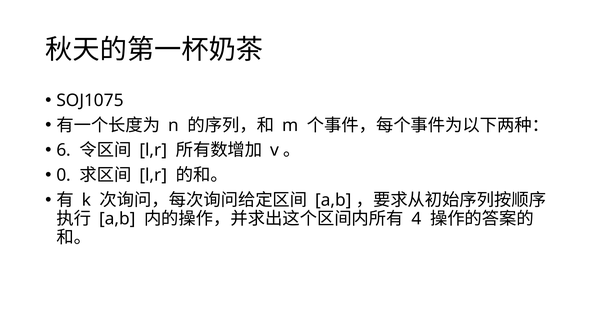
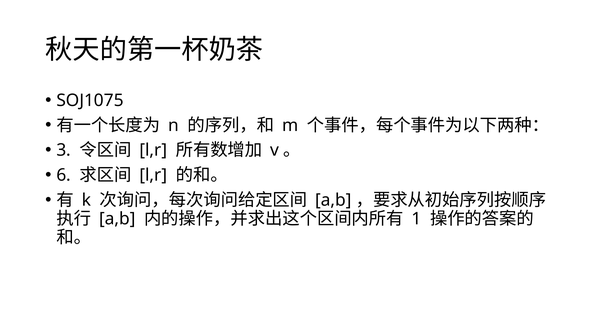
6: 6 -> 3
0: 0 -> 6
4: 4 -> 1
